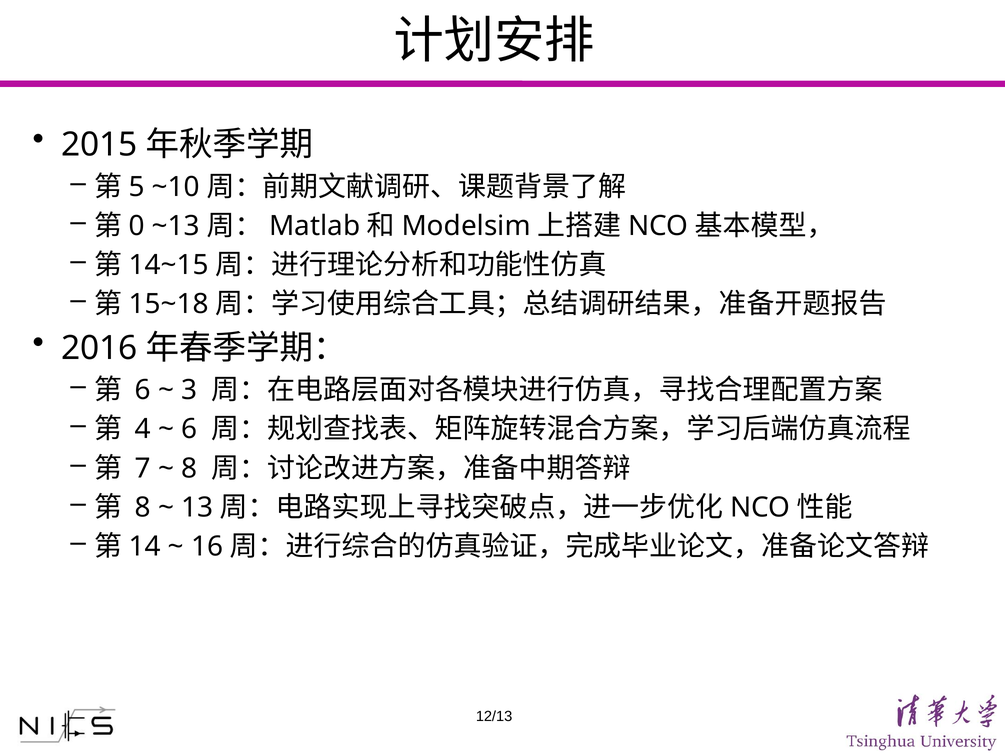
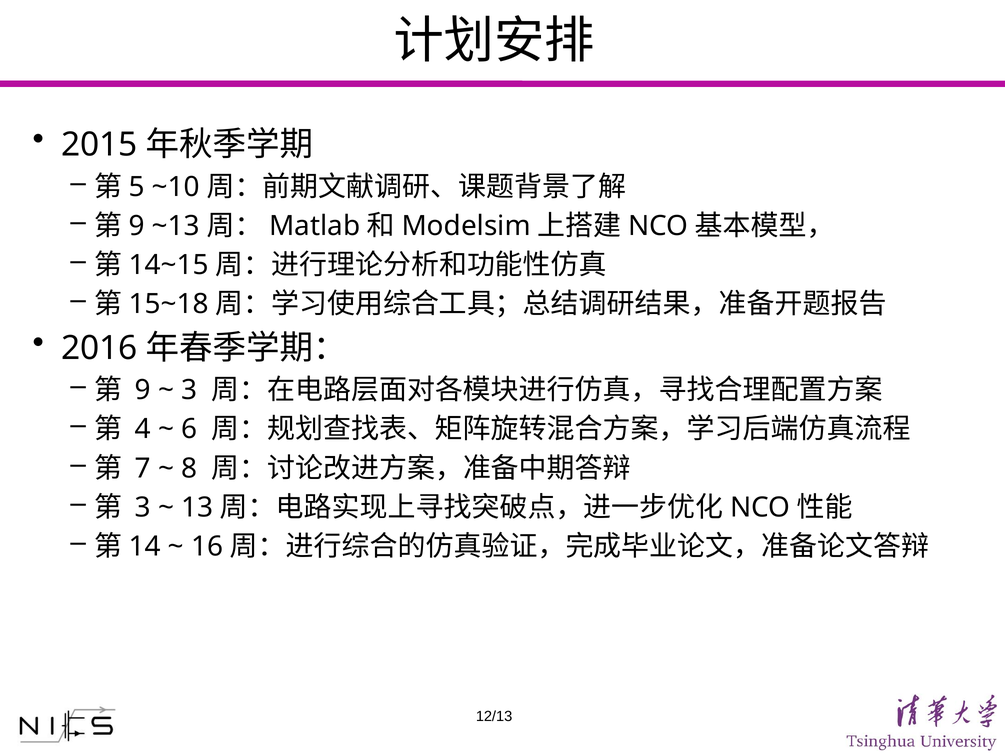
0 at (137, 226): 0 -> 9
6 at (143, 390): 6 -> 9
8 at (143, 507): 8 -> 3
